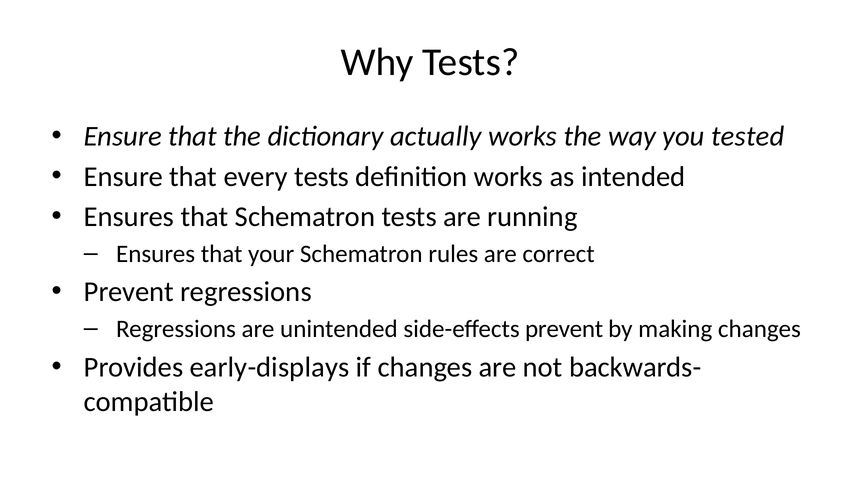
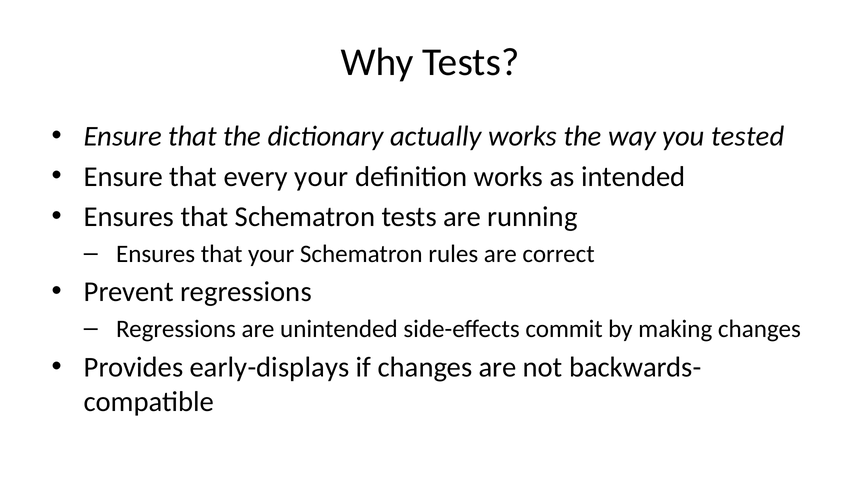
every tests: tests -> your
side-effects prevent: prevent -> commit
